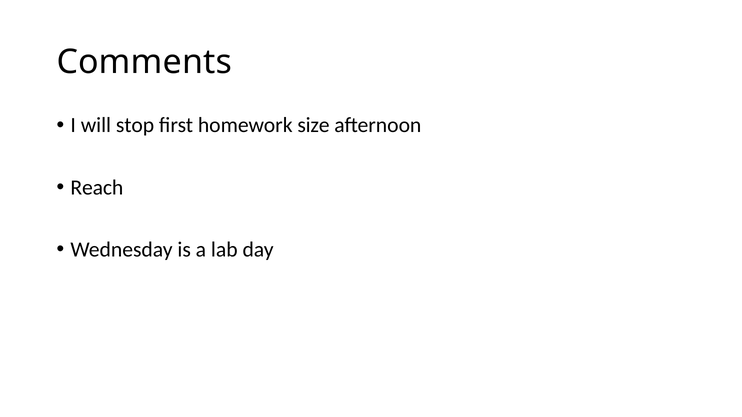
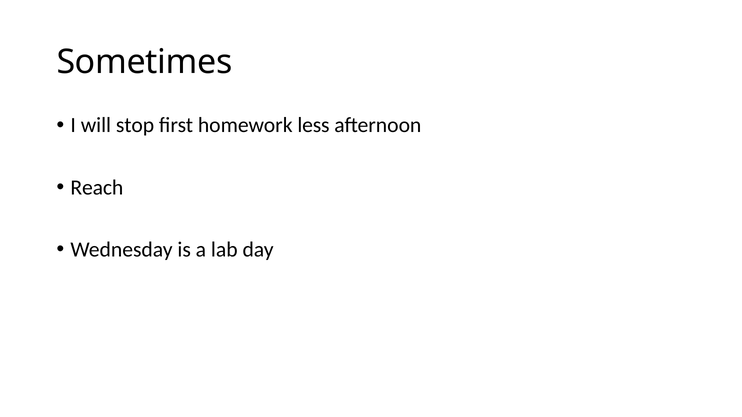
Comments: Comments -> Sometimes
size: size -> less
